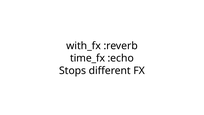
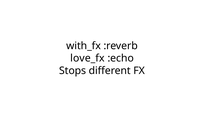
time_fx: time_fx -> love_fx
